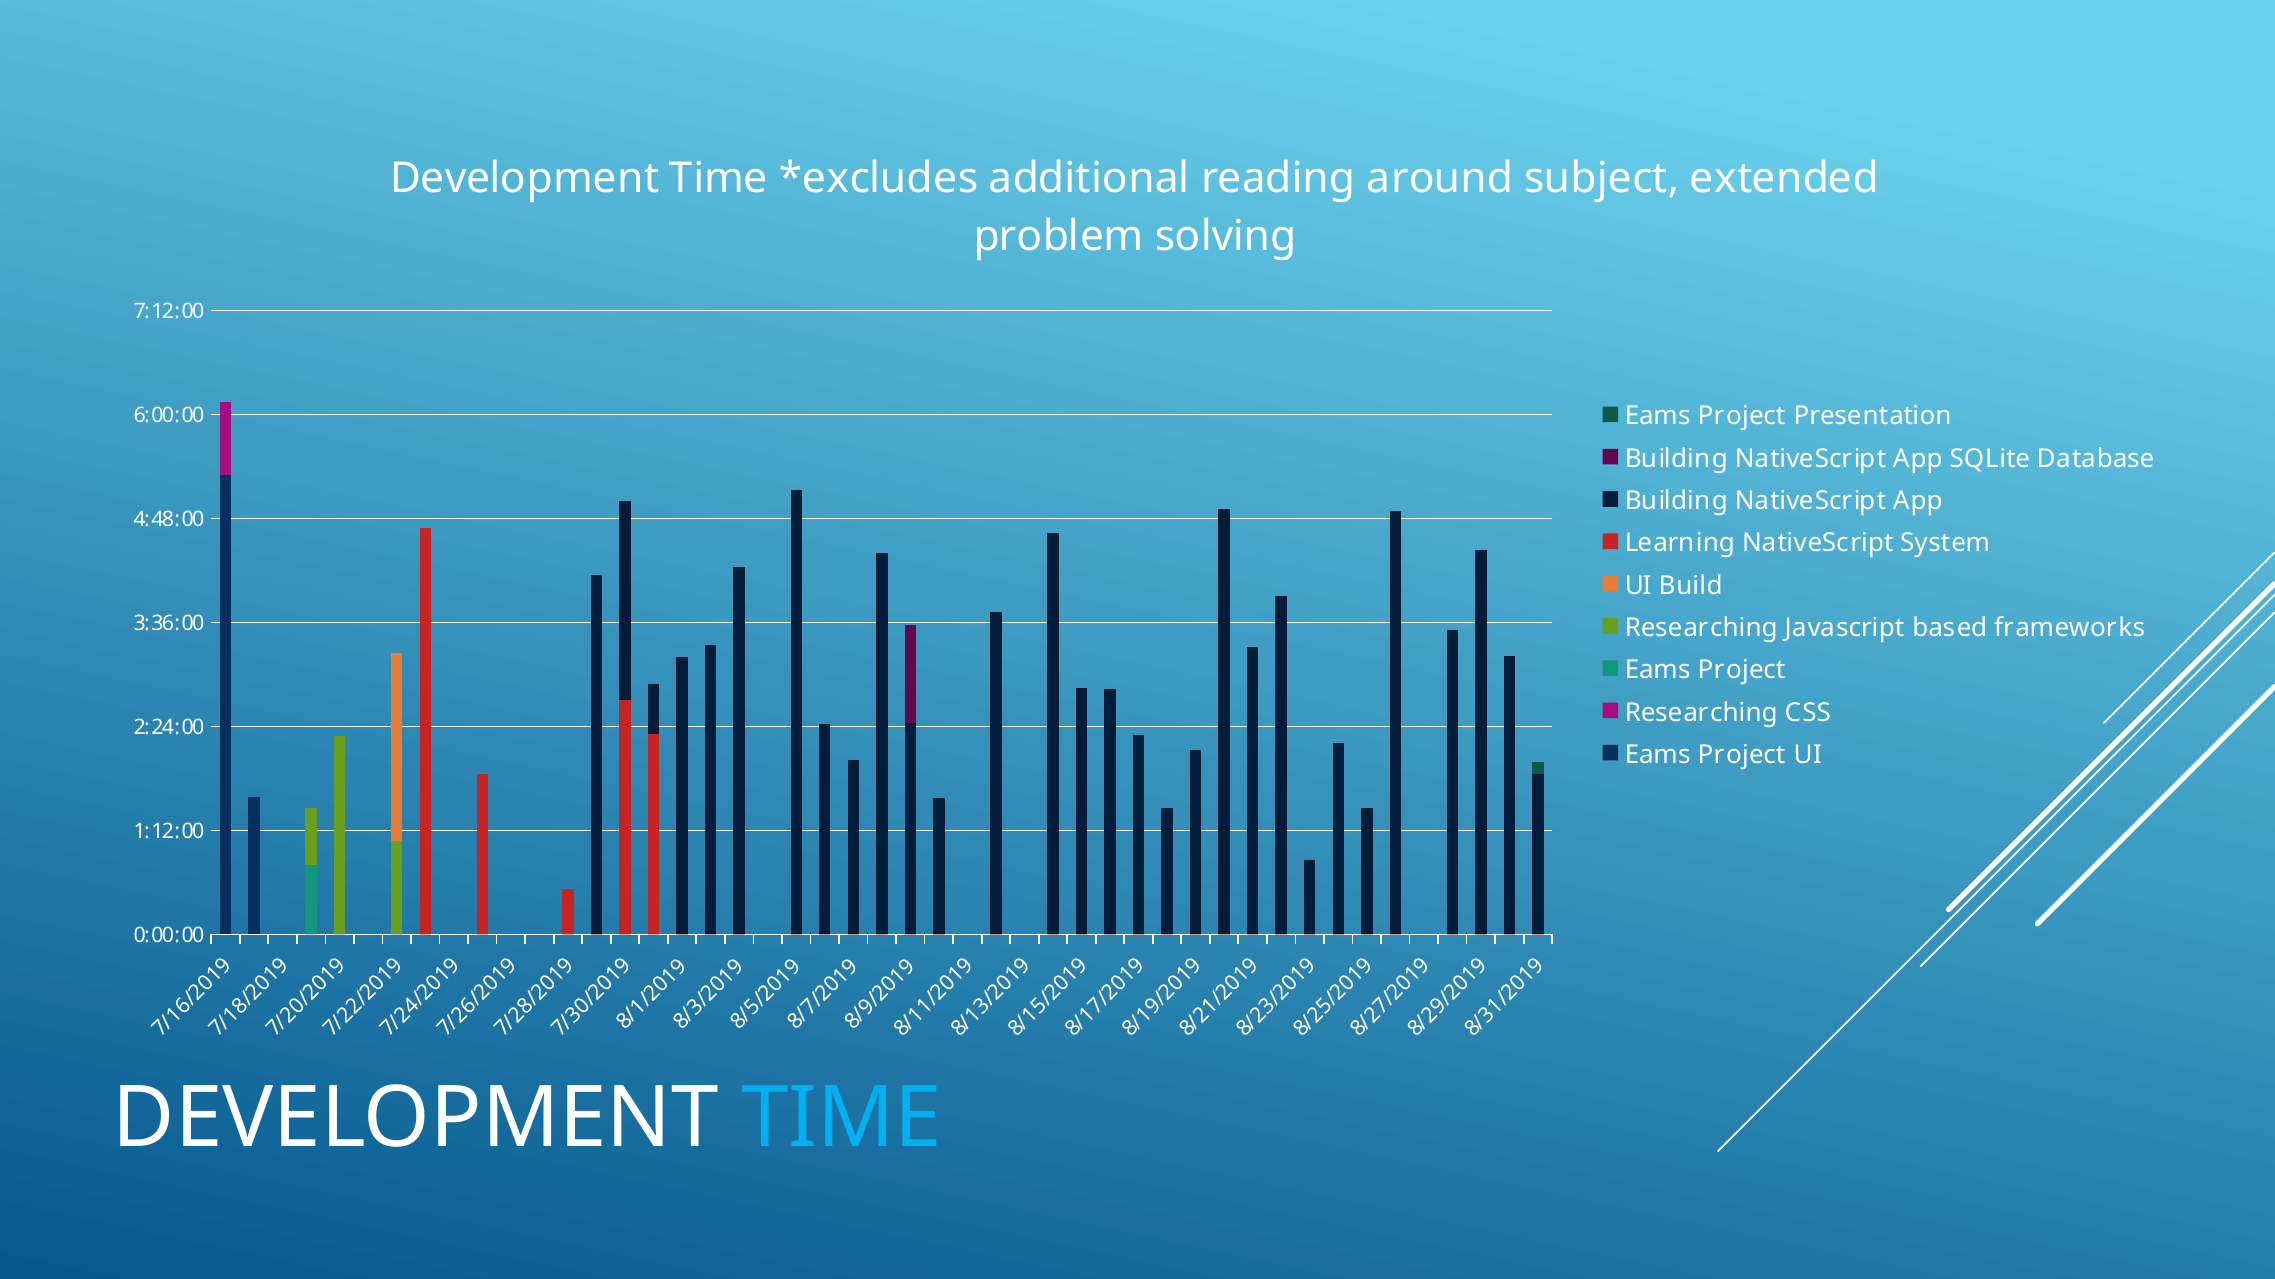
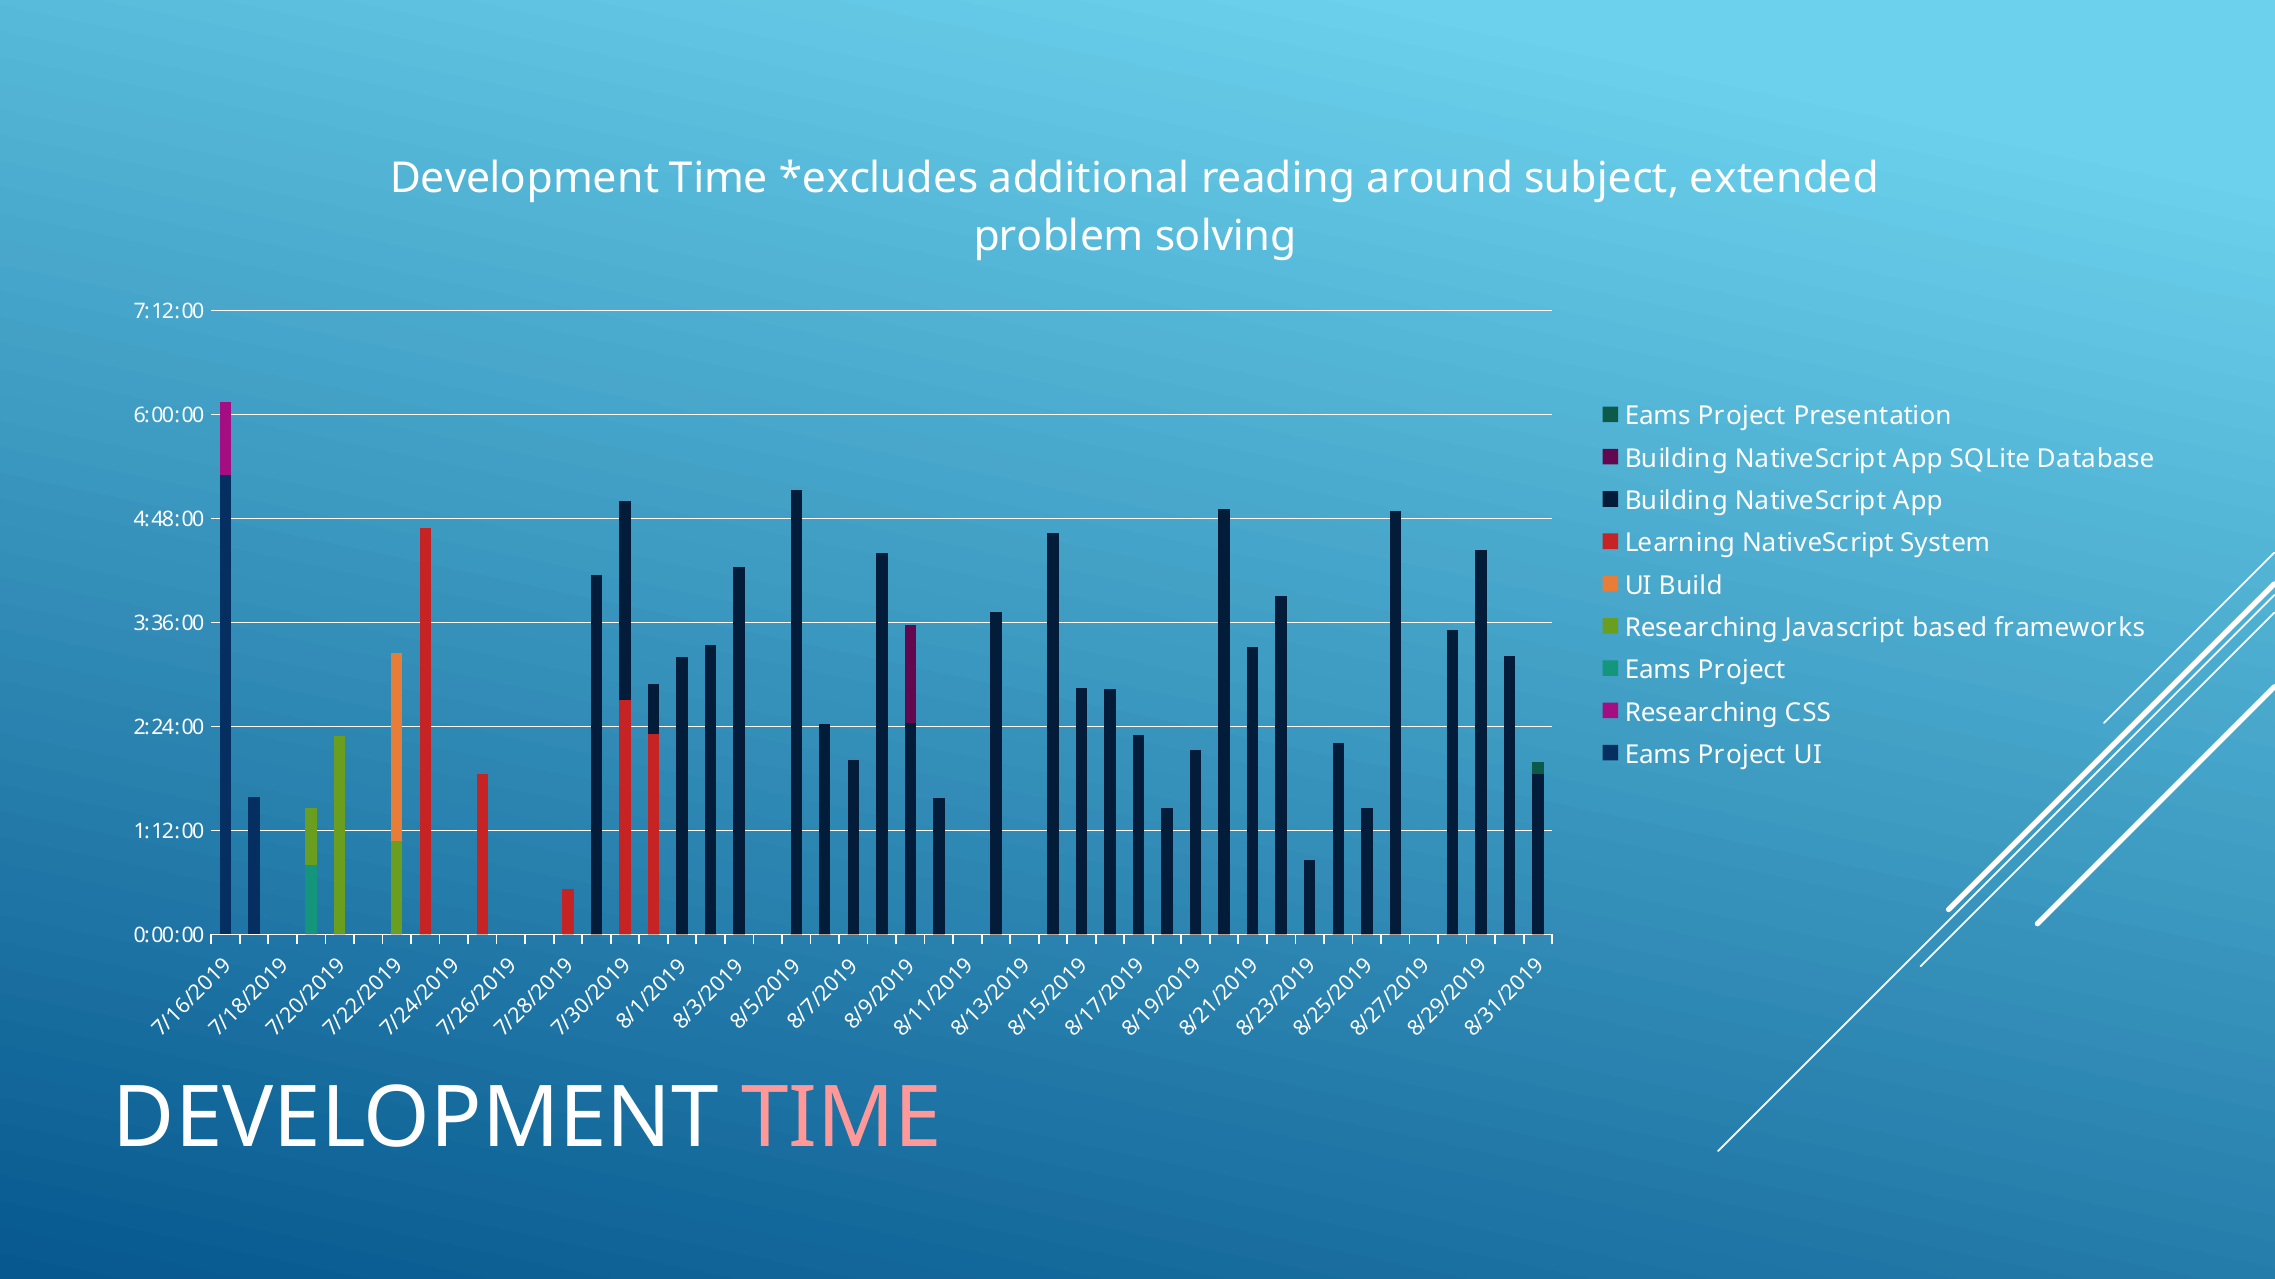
TIME at (842, 1119) colour: light blue -> pink
